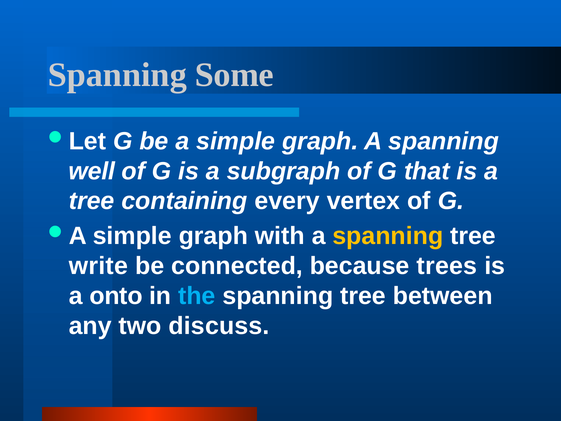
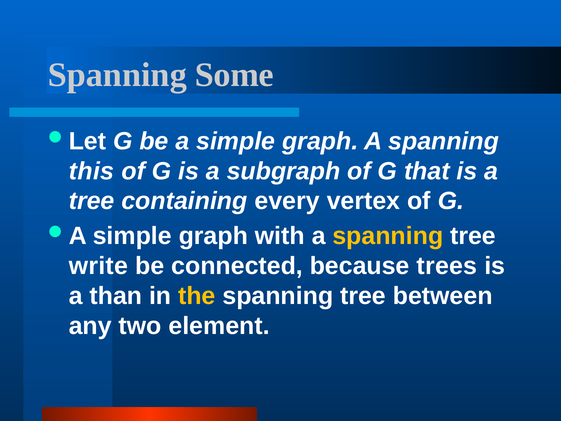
well: well -> this
onto: onto -> than
the colour: light blue -> yellow
discuss: discuss -> element
